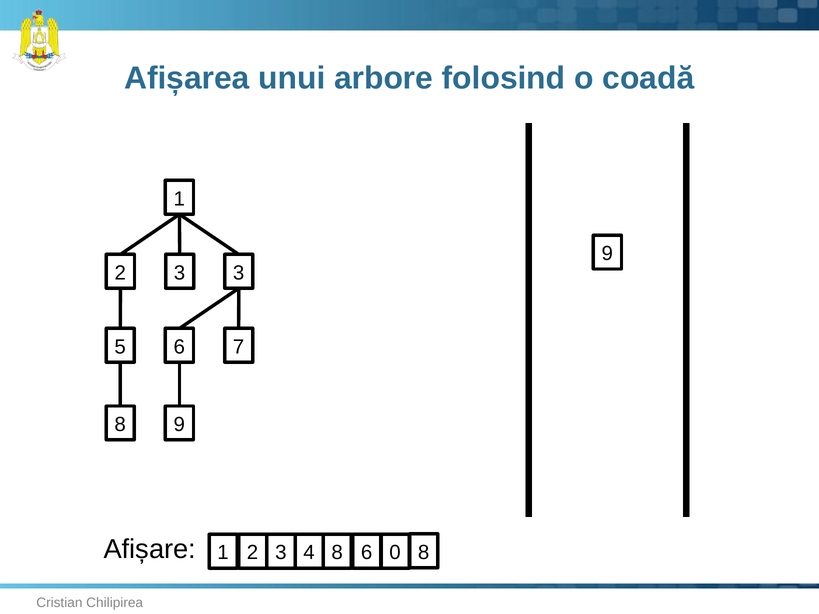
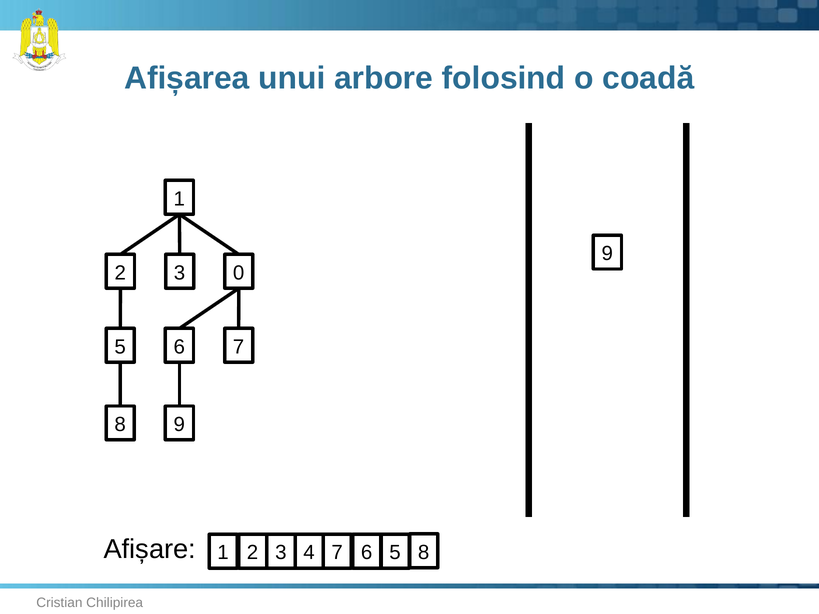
3 3: 3 -> 0
Afișare 8: 8 -> 7
6 0: 0 -> 5
